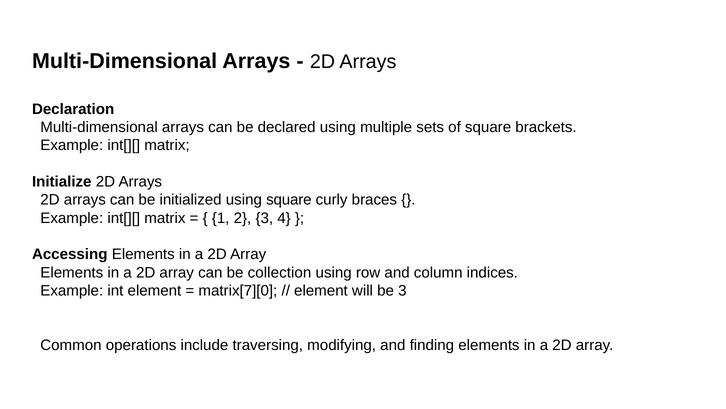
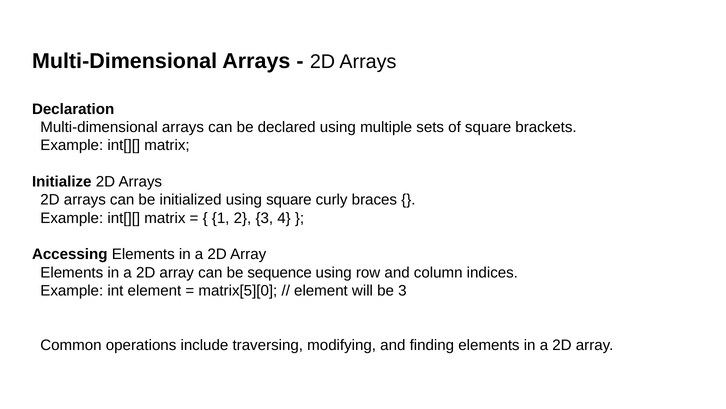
collection: collection -> sequence
matrix[7][0: matrix[7][0 -> matrix[5][0
